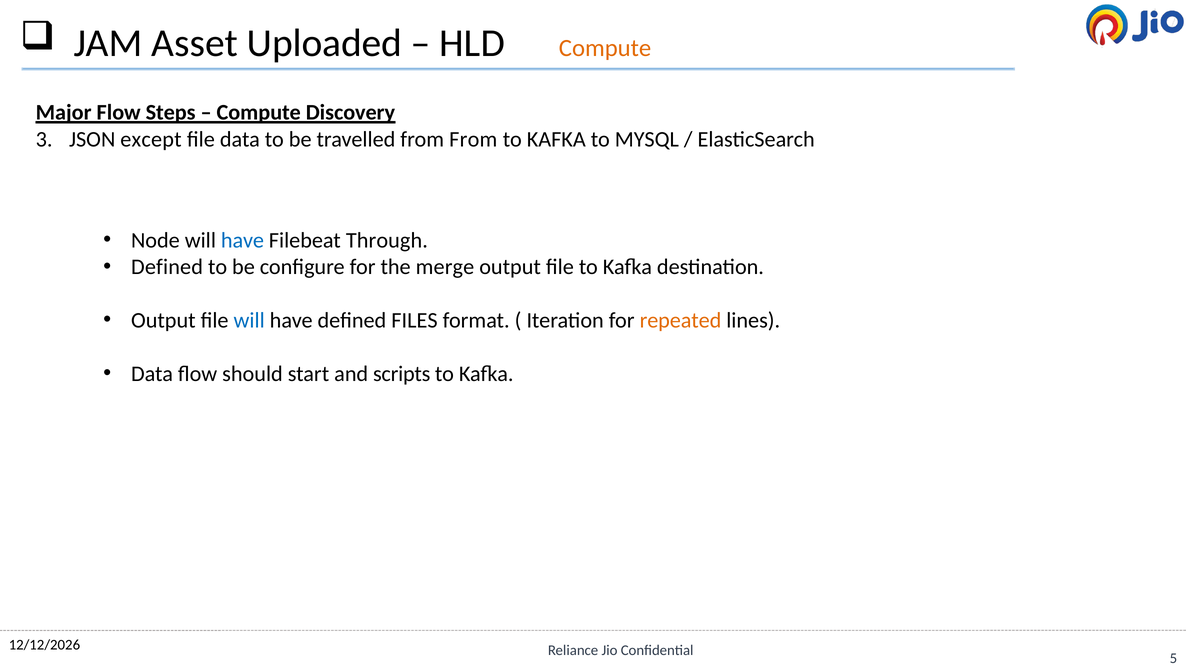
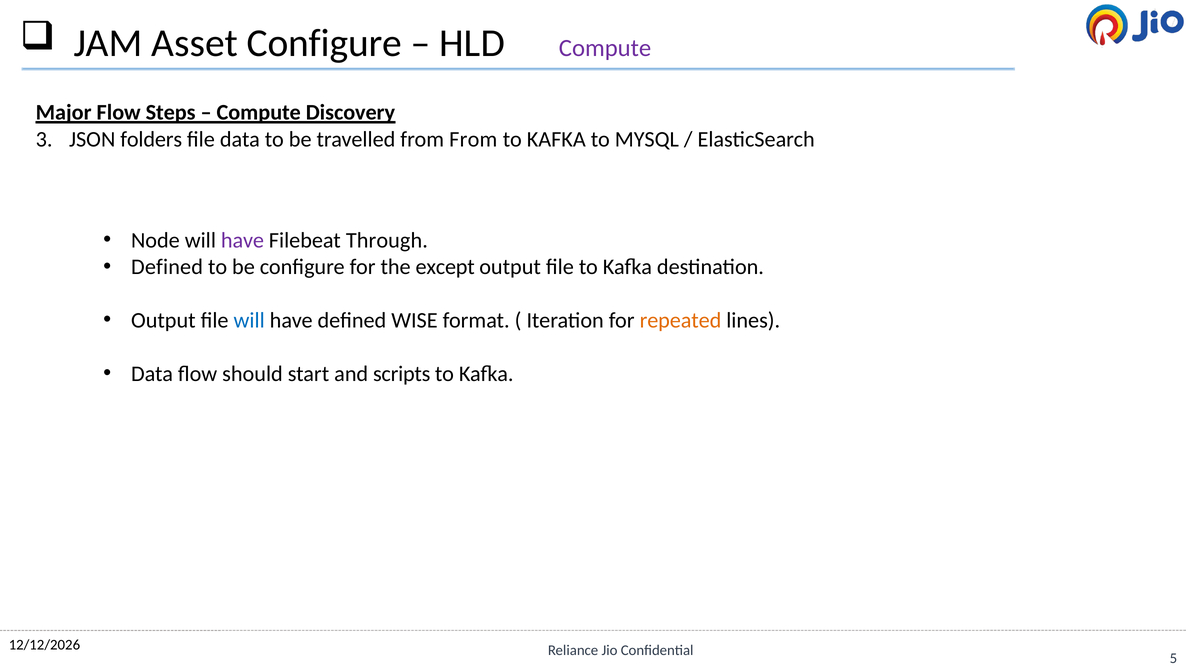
Asset Uploaded: Uploaded -> Configure
Compute at (605, 48) colour: orange -> purple
except: except -> folders
have at (242, 240) colour: blue -> purple
merge: merge -> except
FILES: FILES -> WISE
